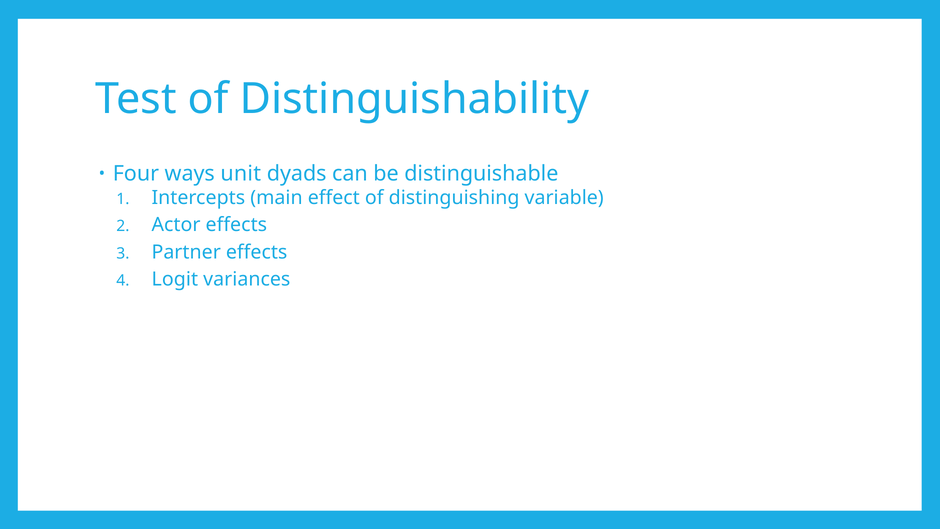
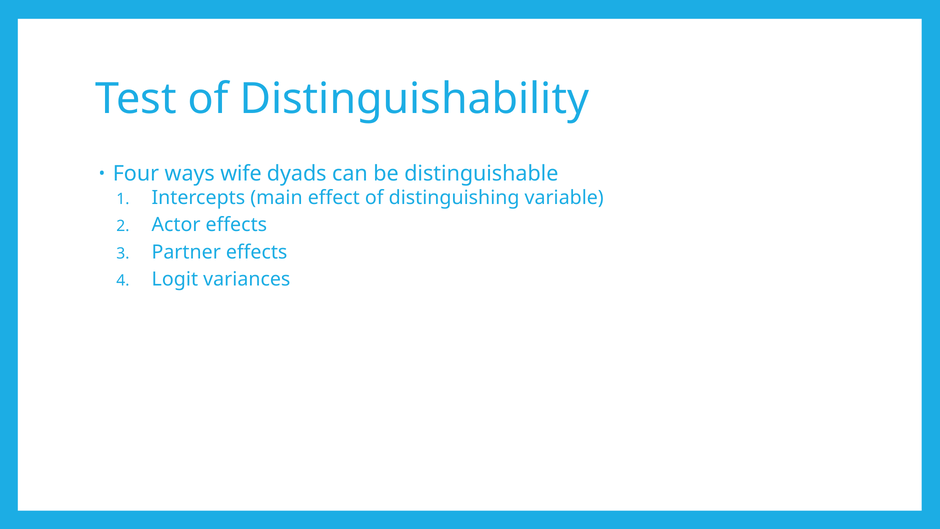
unit: unit -> wife
